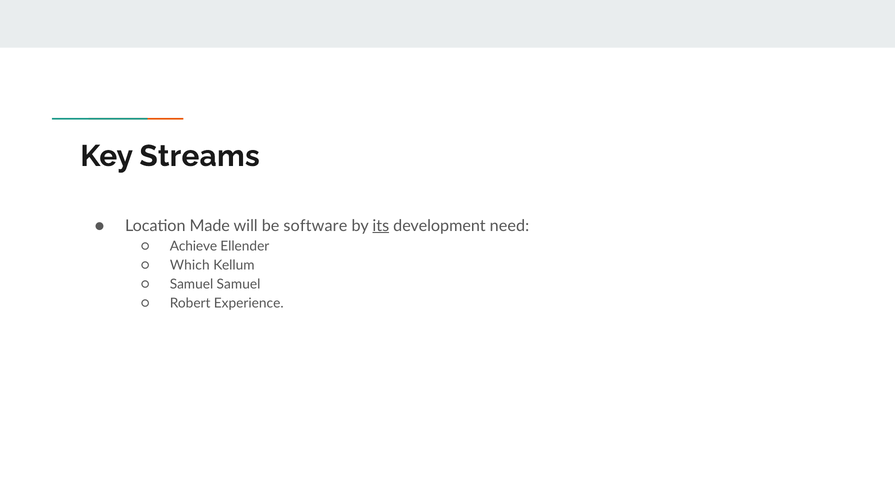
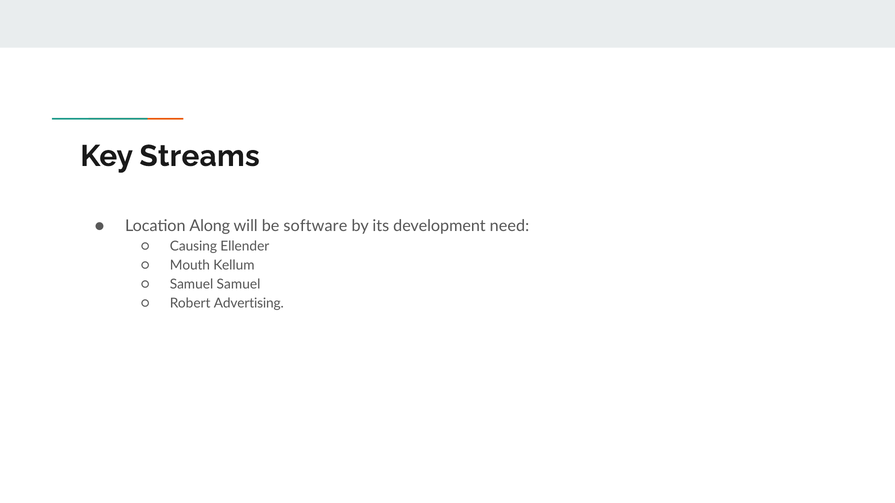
Made: Made -> Along
its underline: present -> none
Achieve: Achieve -> Causing
Which: Which -> Mouth
Experience: Experience -> Advertising
